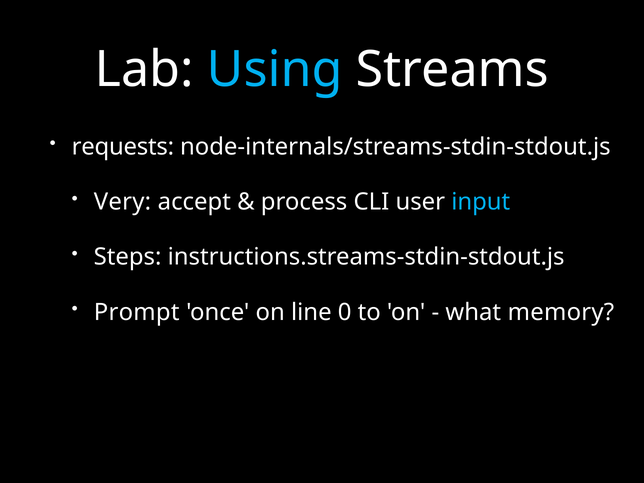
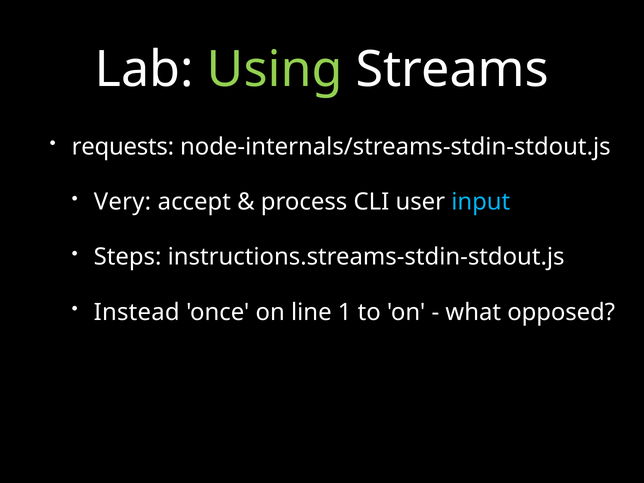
Using colour: light blue -> light green
Prompt: Prompt -> Instead
0: 0 -> 1
memory: memory -> opposed
